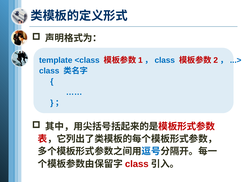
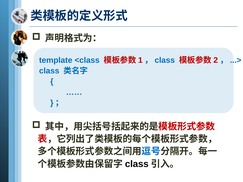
class at (137, 164) colour: red -> black
